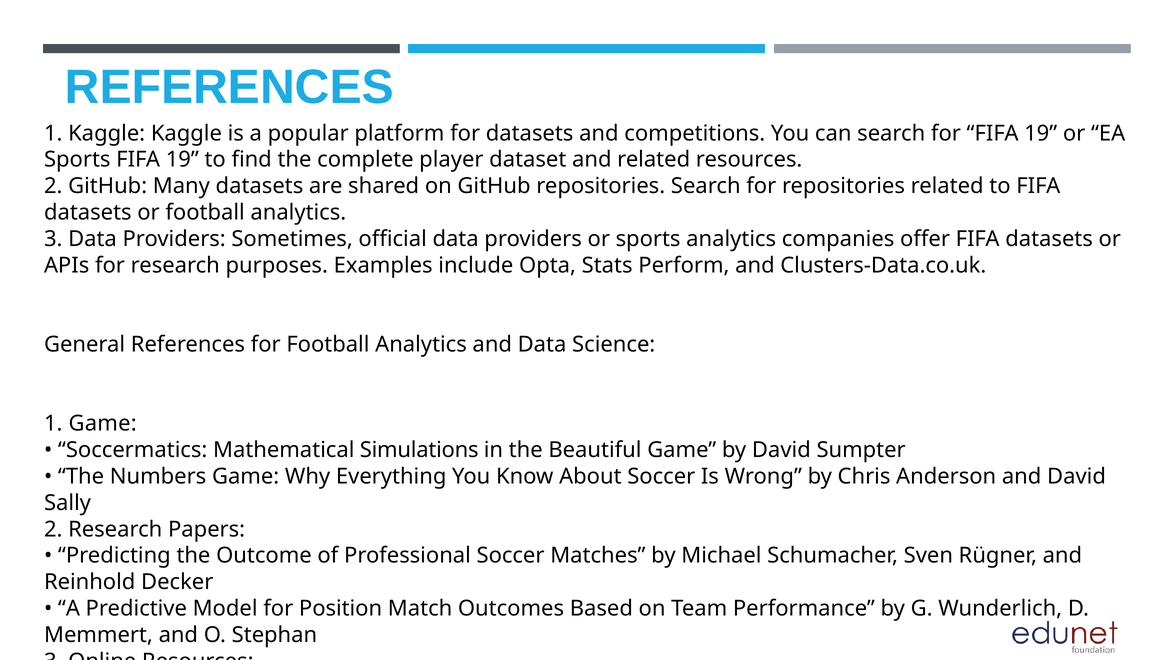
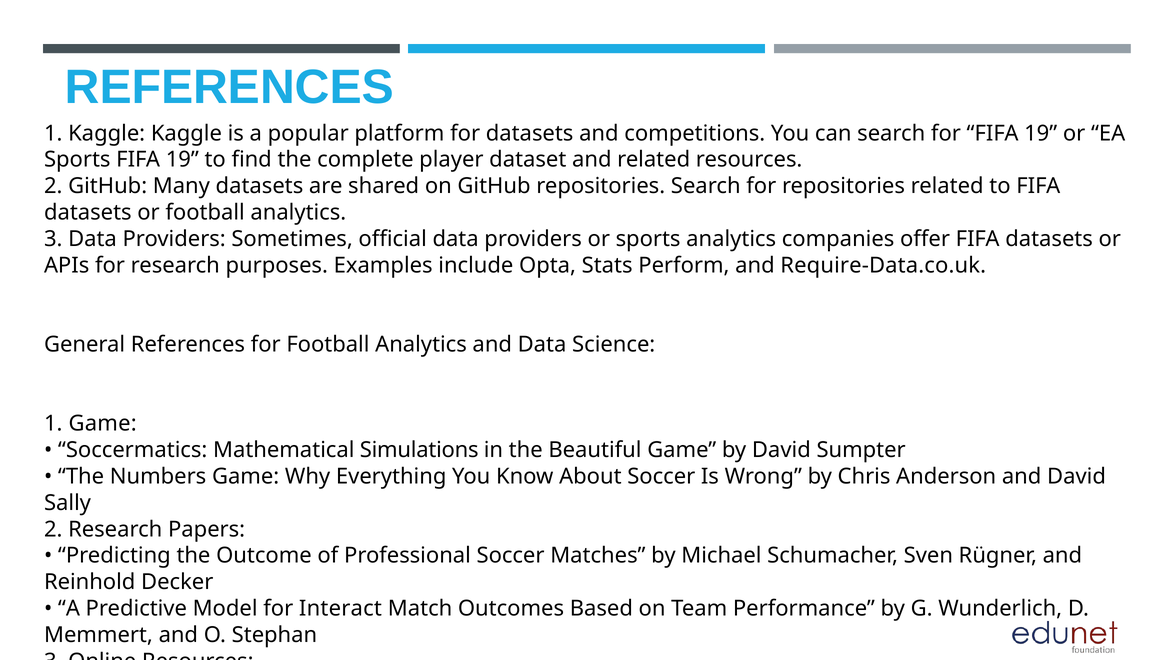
Clusters-Data.co.uk: Clusters-Data.co.uk -> Require-Data.co.uk
Position: Position -> Interact
